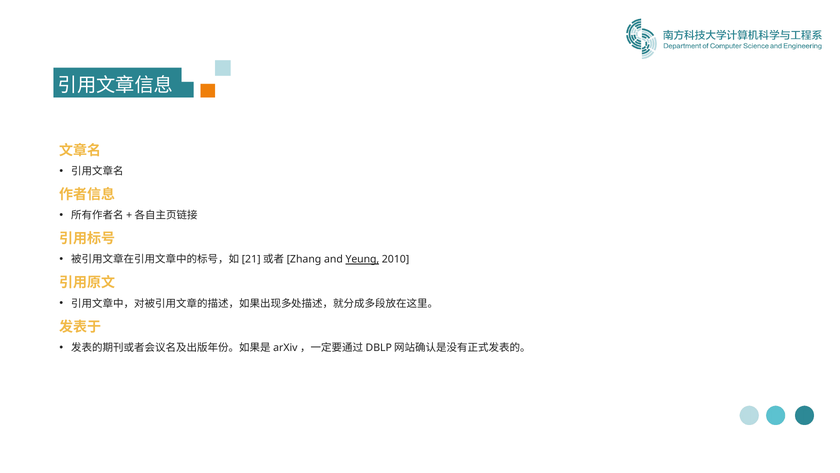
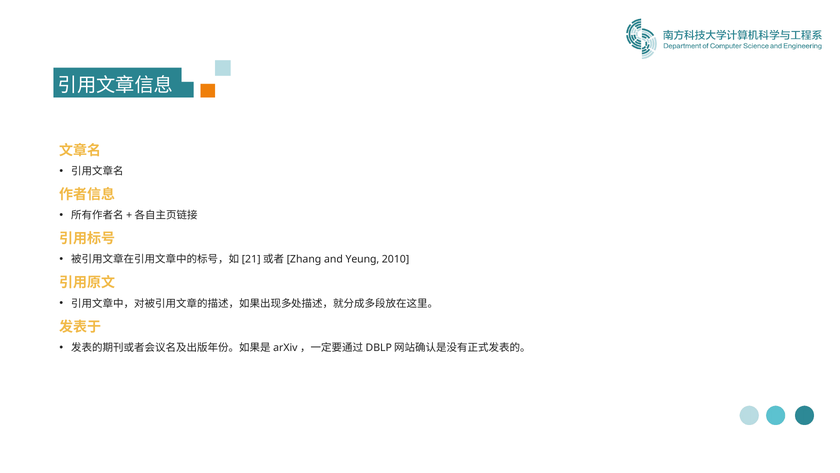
Yeung underline: present -> none
